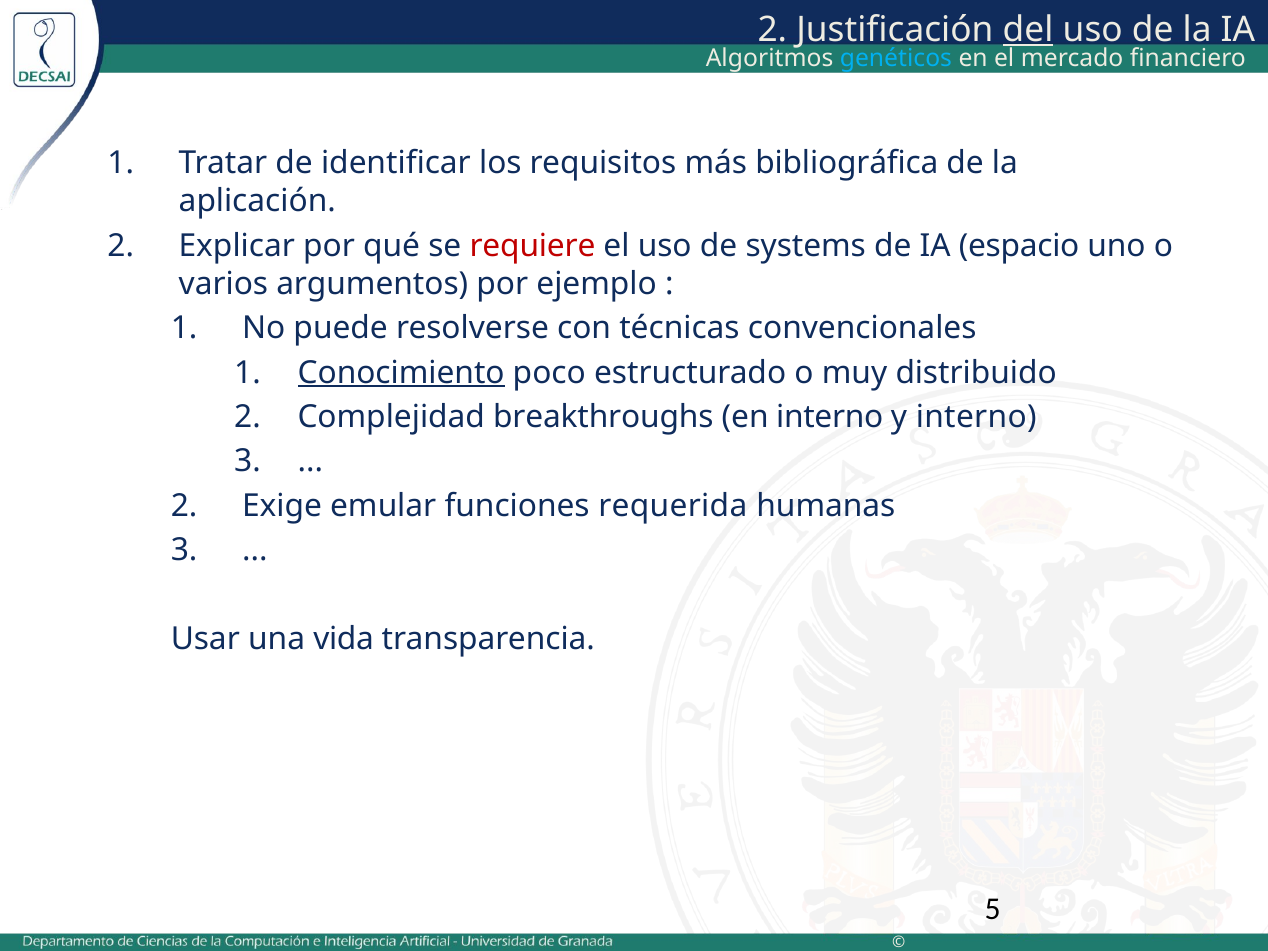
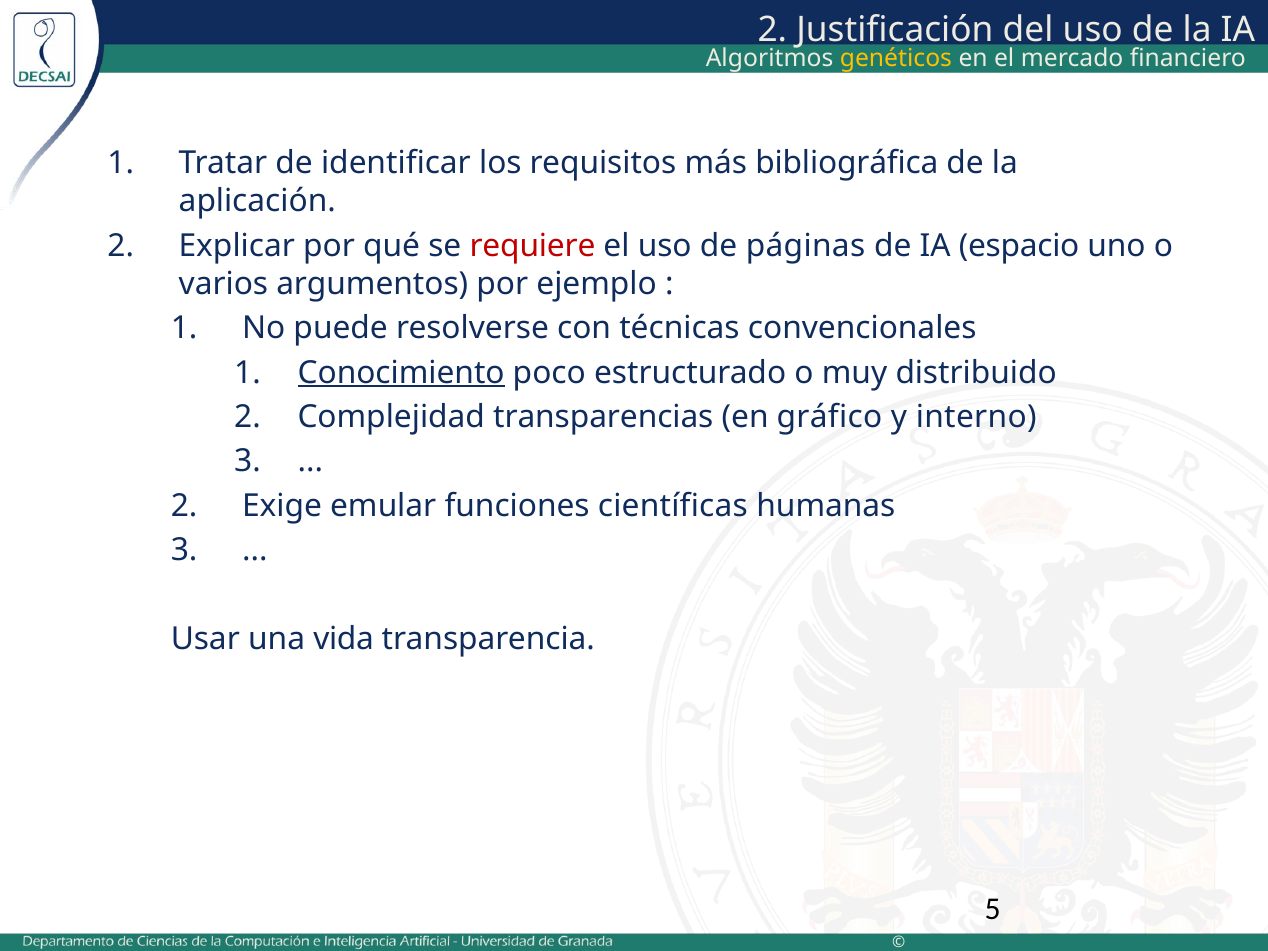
del underline: present -> none
genéticos colour: light blue -> yellow
systems: systems -> páginas
breakthroughs: breakthroughs -> transparencias
en interno: interno -> gráfico
requerida: requerida -> científicas
